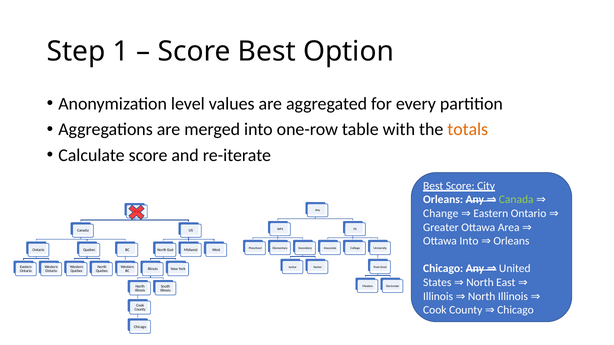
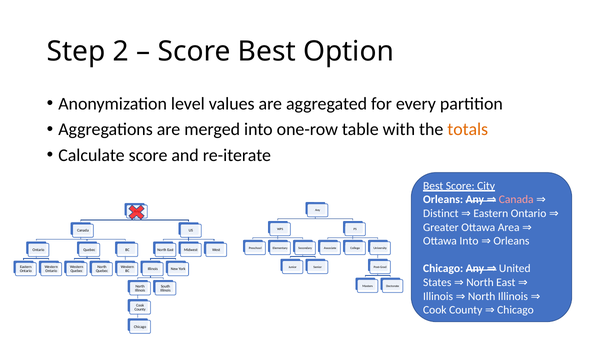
1: 1 -> 2
Canada at (516, 200) colour: light green -> pink
Change: Change -> Distinct
